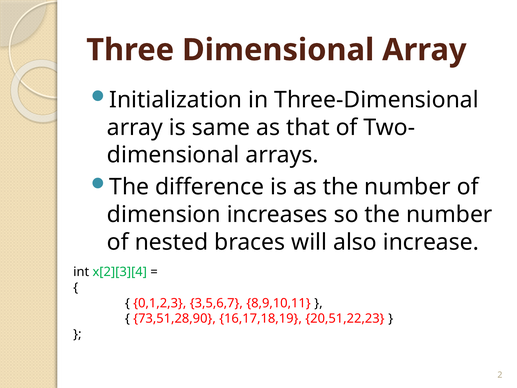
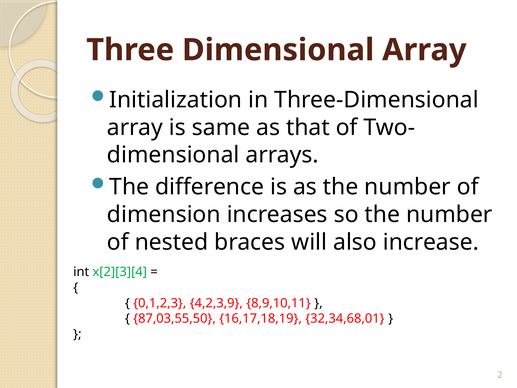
3,5,6,7: 3,5,6,7 -> 4,2,3,9
73,51,28,90: 73,51,28,90 -> 87,03,55,50
20,51,22,23: 20,51,22,23 -> 32,34,68,01
